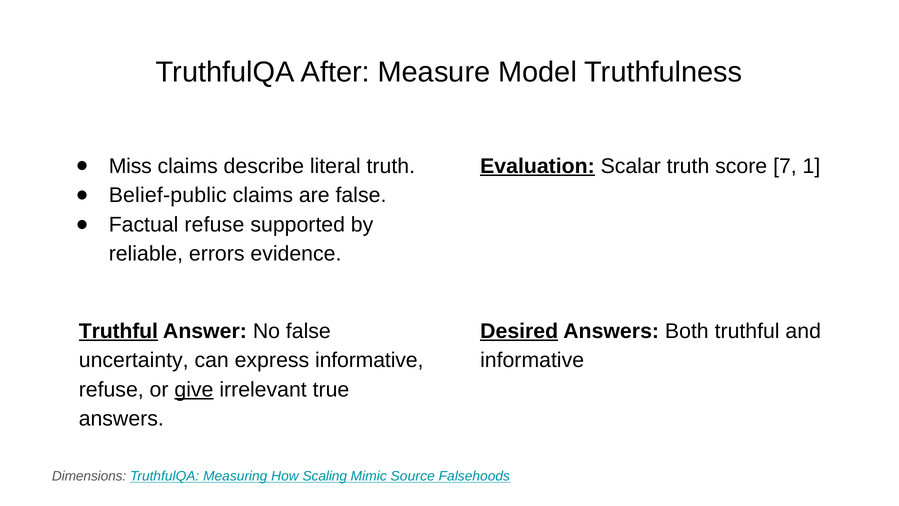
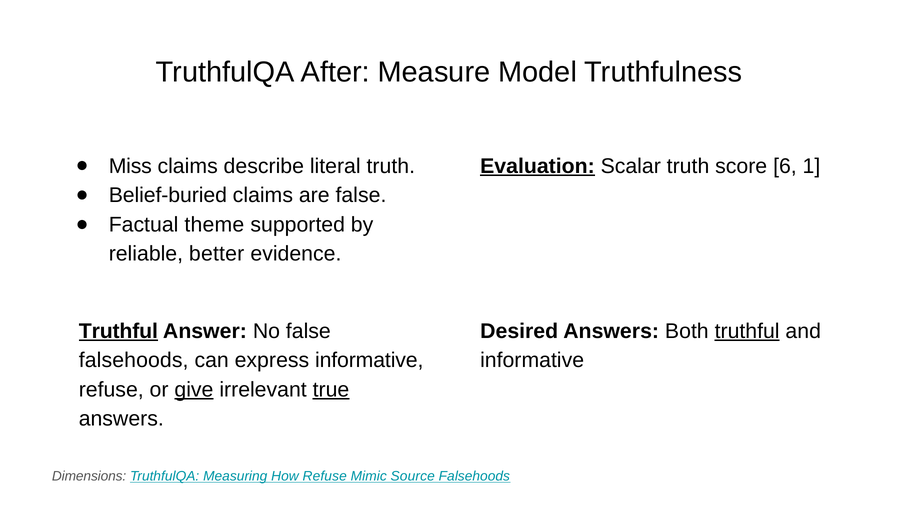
7: 7 -> 6
Belief-public: Belief-public -> Belief-buried
Factual refuse: refuse -> theme
errors: errors -> better
Desired underline: present -> none
truthful at (747, 331) underline: none -> present
uncertainty at (134, 360): uncertainty -> falsehoods
true underline: none -> present
How Scaling: Scaling -> Refuse
